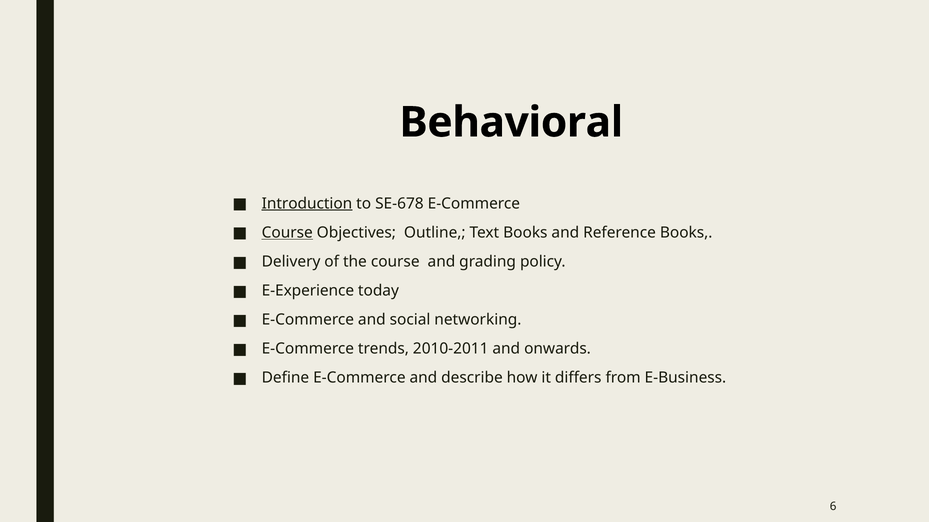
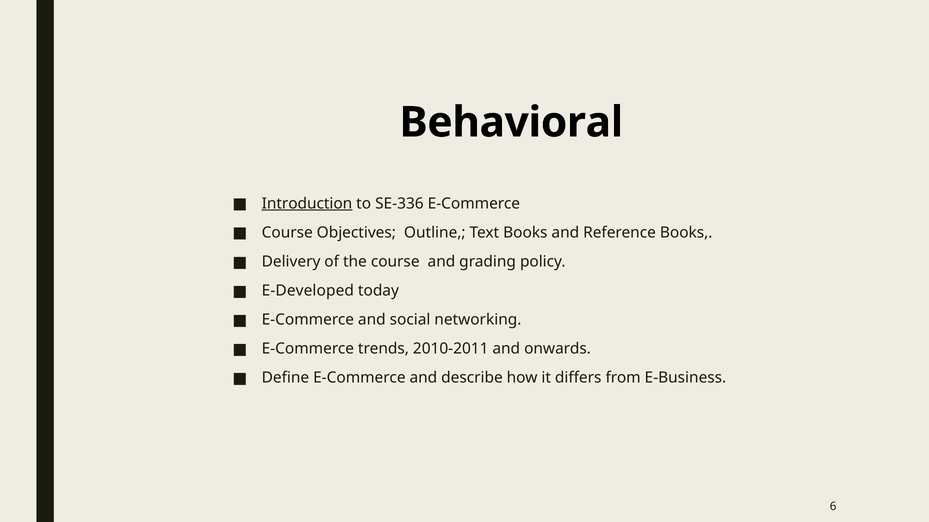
SE-678: SE-678 -> SE-336
Course at (287, 233) underline: present -> none
E-Experience: E-Experience -> E-Developed
